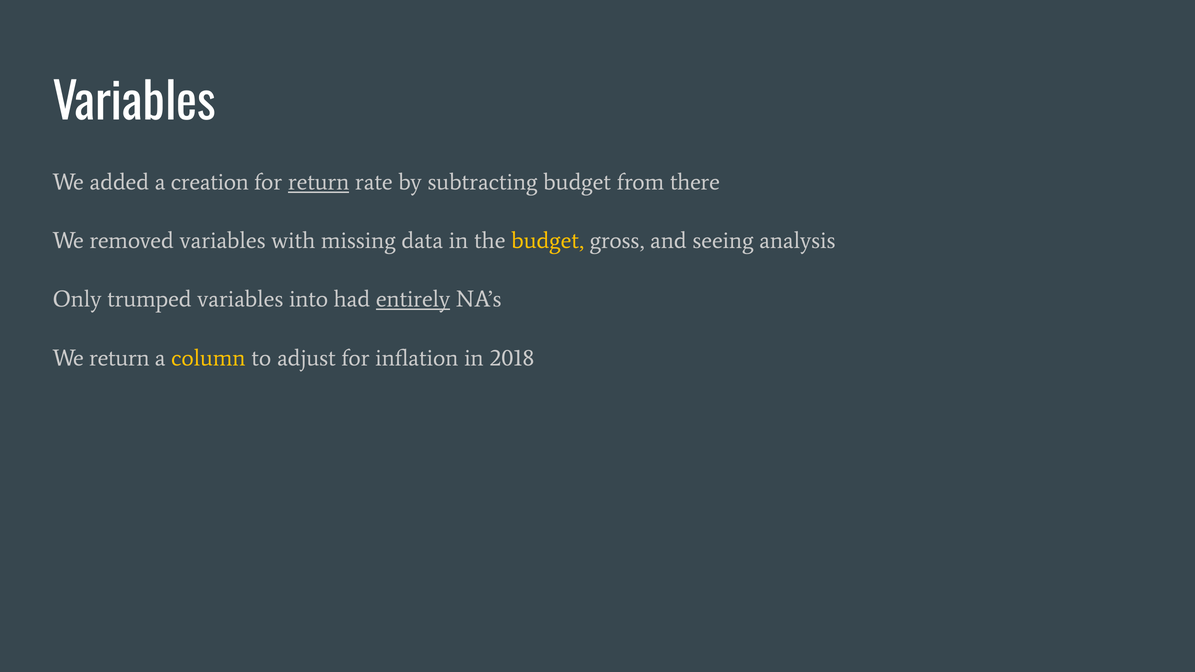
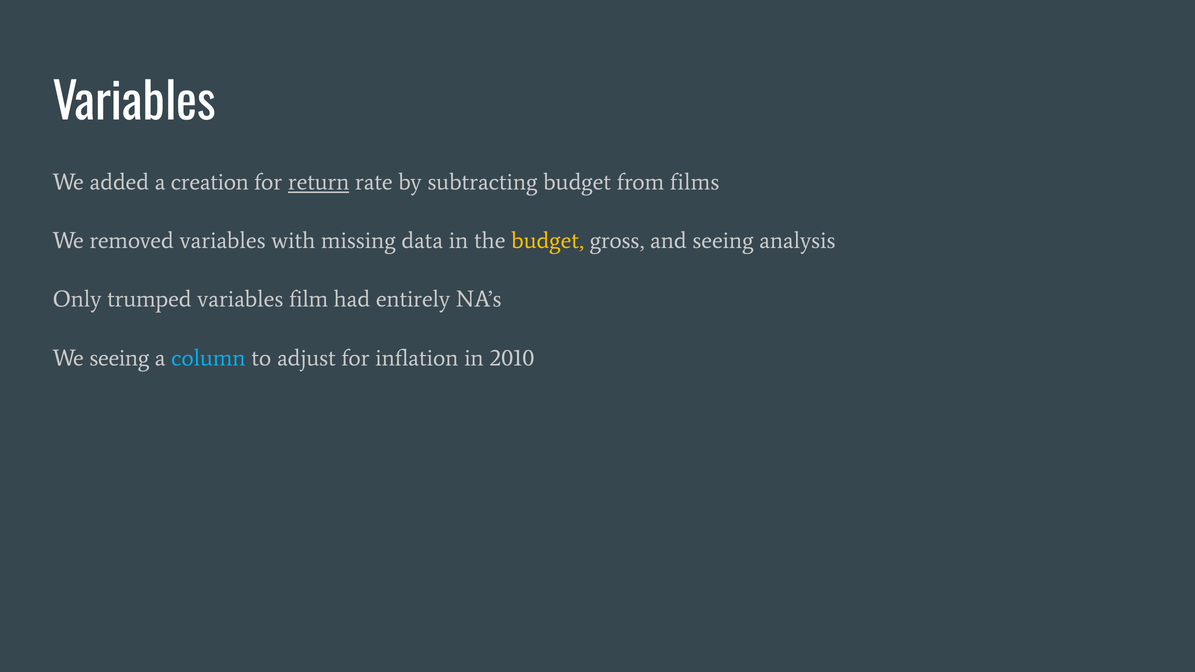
there: there -> films
into: into -> film
entirely underline: present -> none
We return: return -> seeing
column colour: yellow -> light blue
2018: 2018 -> 2010
